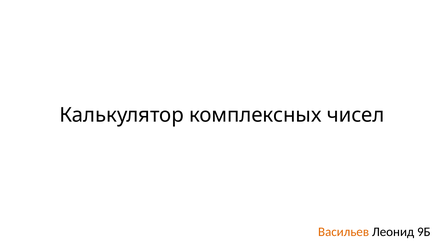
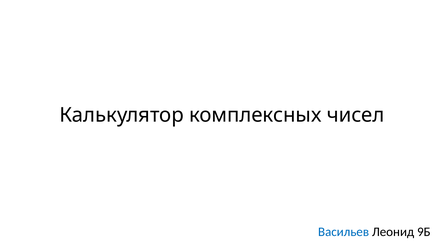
Васильев colour: orange -> blue
